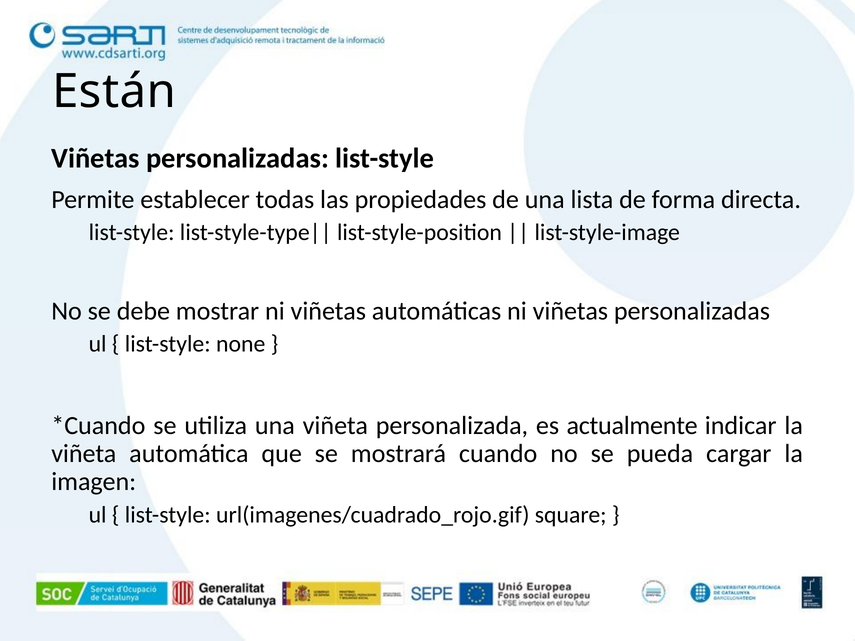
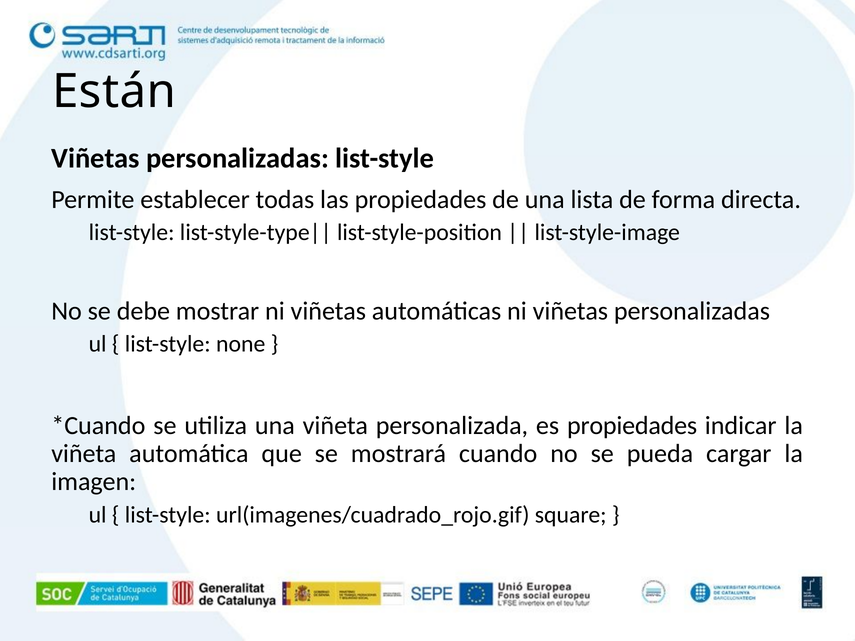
es actualmente: actualmente -> propiedades
